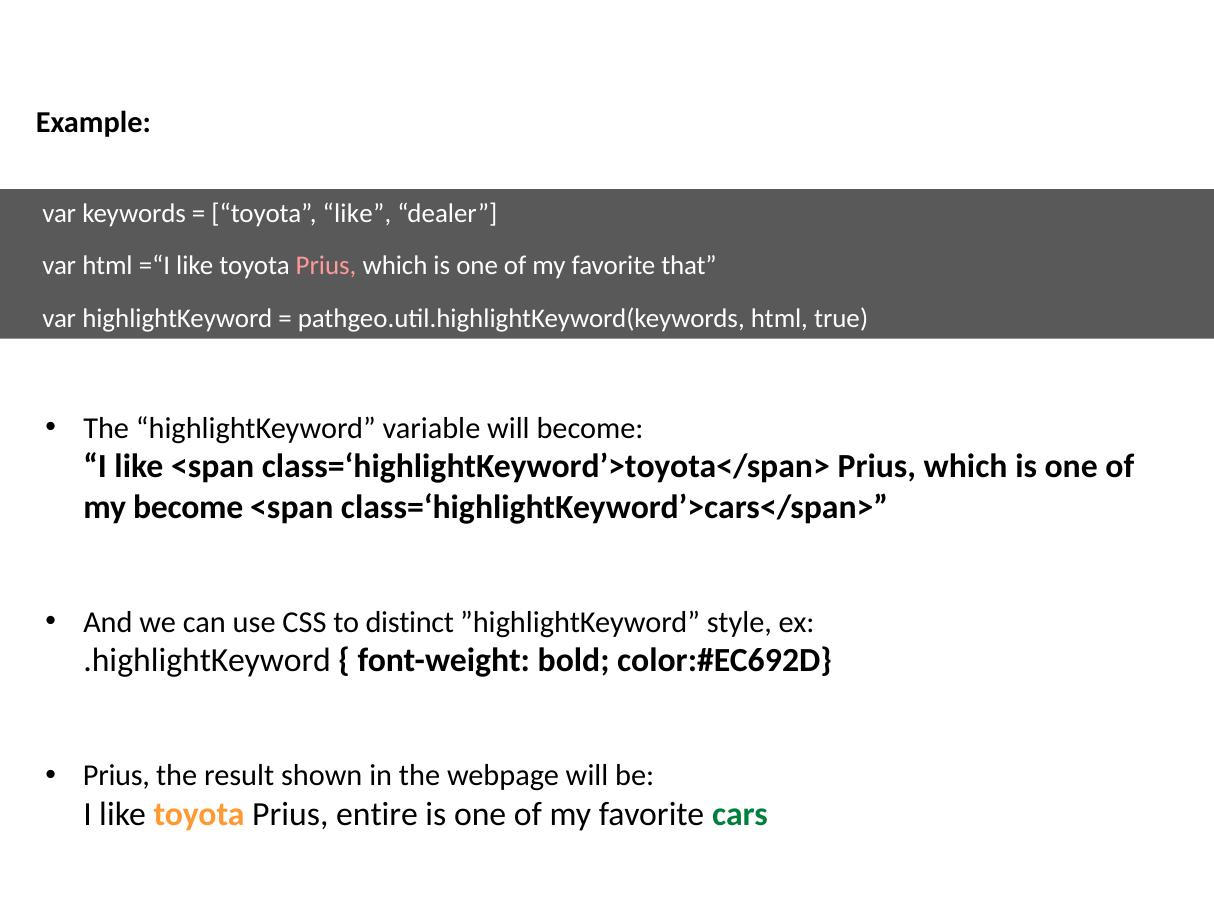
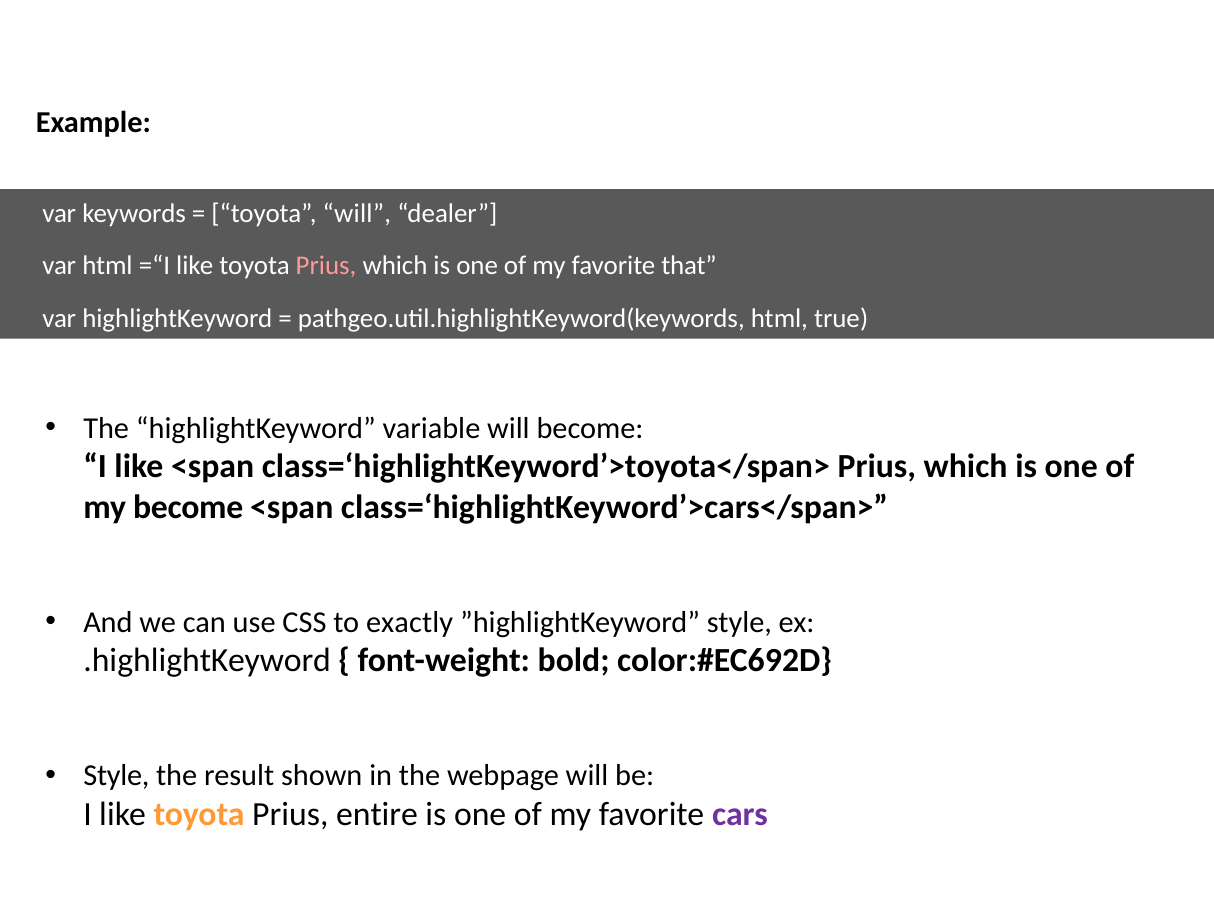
toyota like: like -> will
distinct: distinct -> exactly
Prius at (116, 776): Prius -> Style
cars colour: green -> purple
